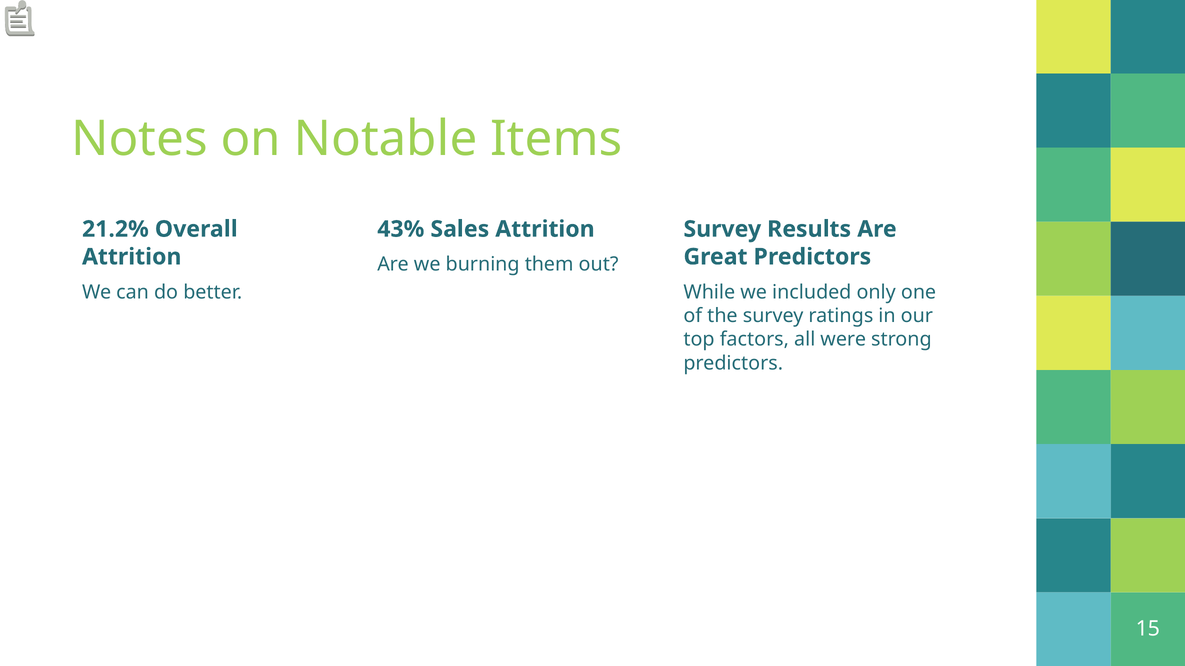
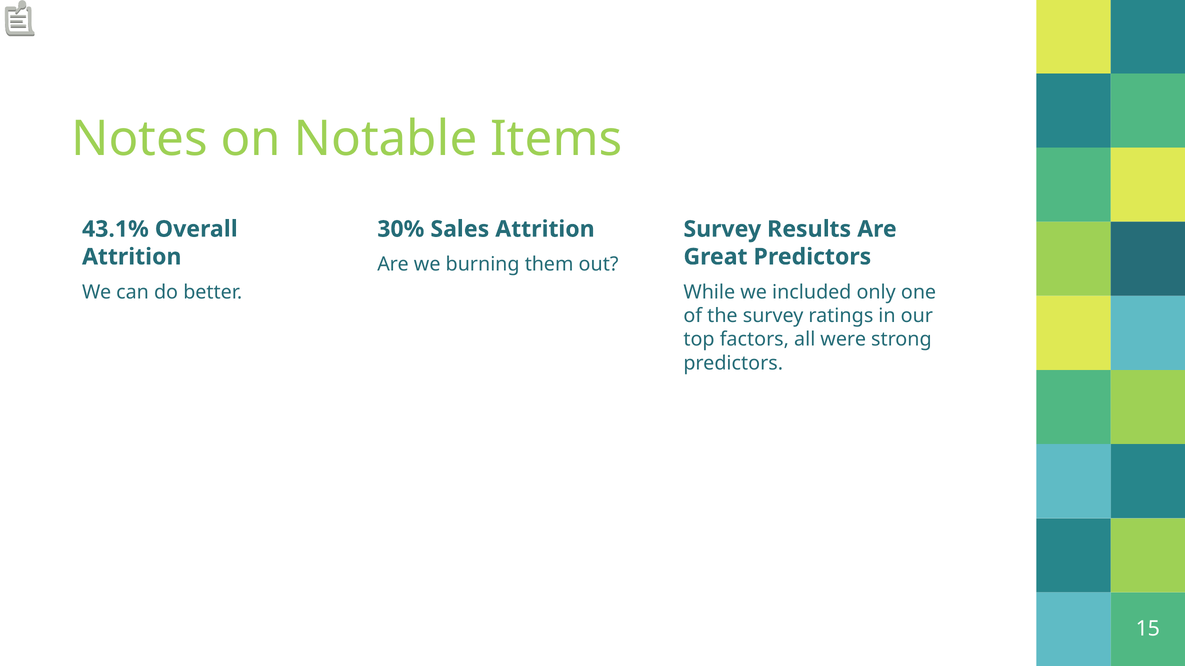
21.2%: 21.2% -> 43.1%
43%: 43% -> 30%
